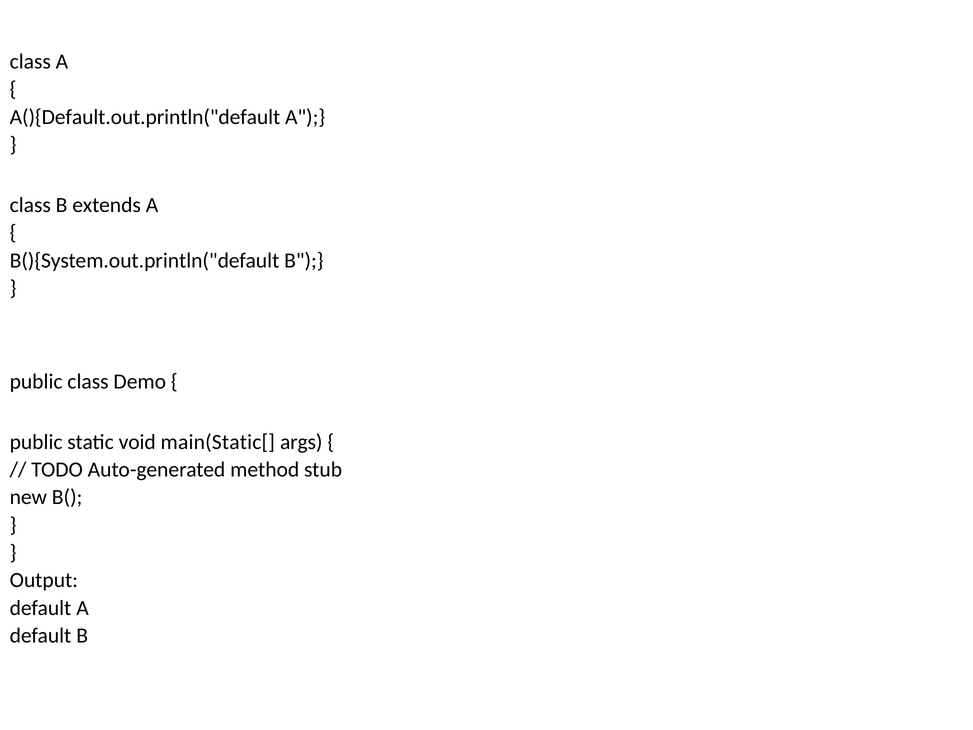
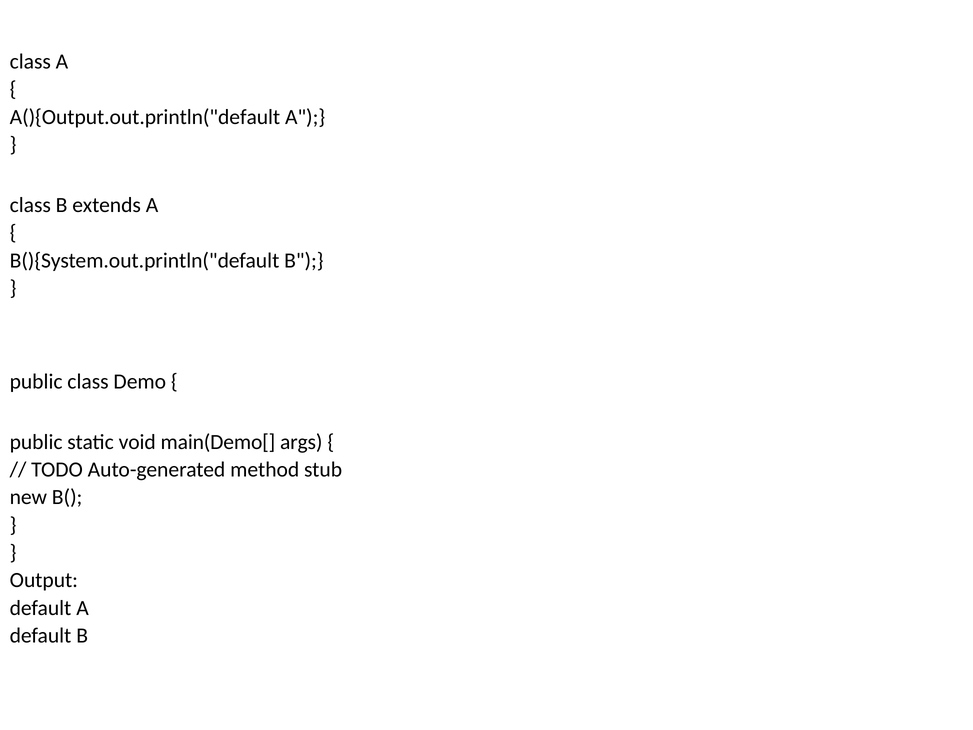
A(){Default.out.println("default: A(){Default.out.println("default -> A(){Output.out.println("default
main(Static[: main(Static[ -> main(Demo[
